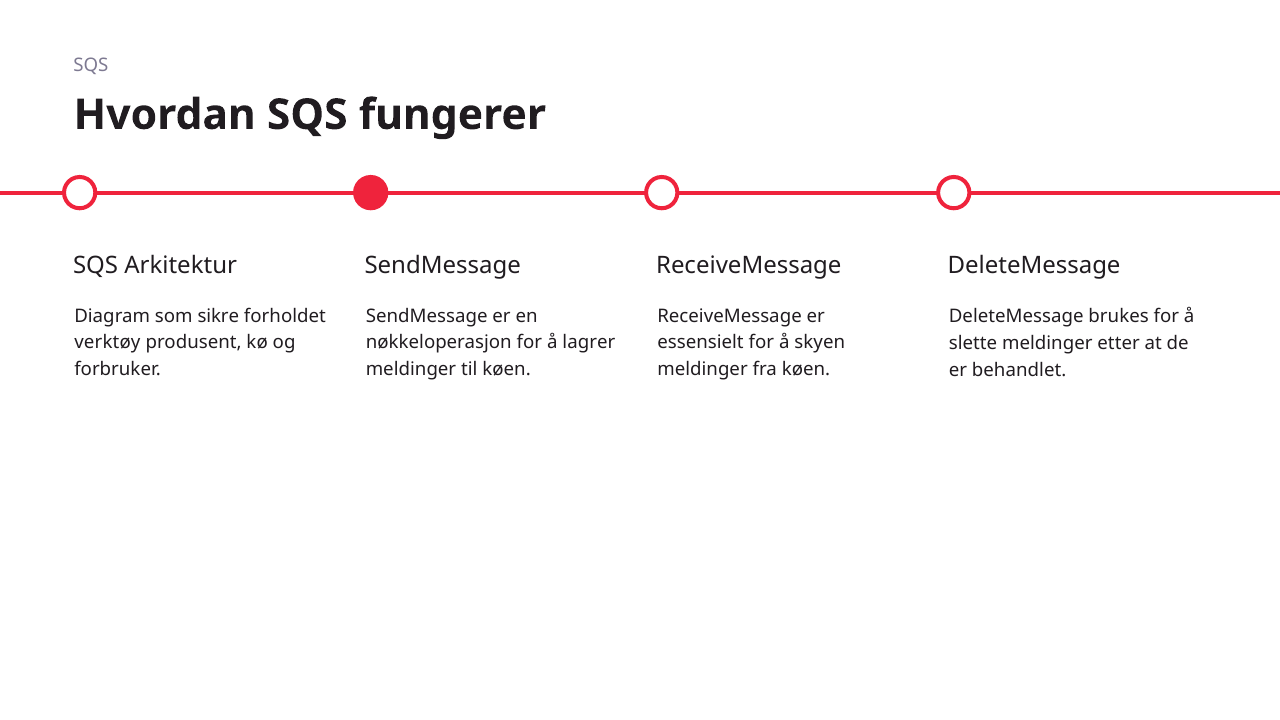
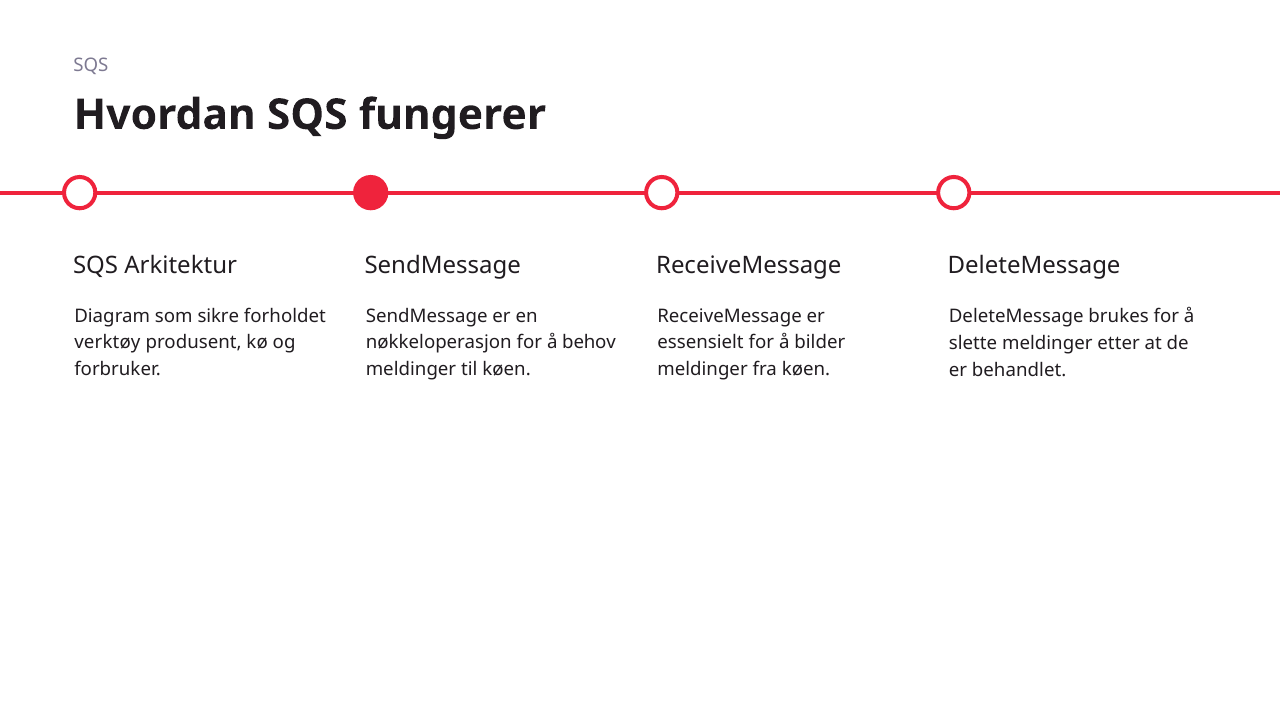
lagrer: lagrer -> behov
skyen: skyen -> bilder
